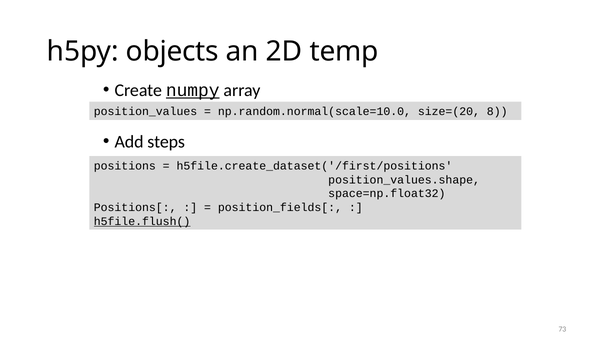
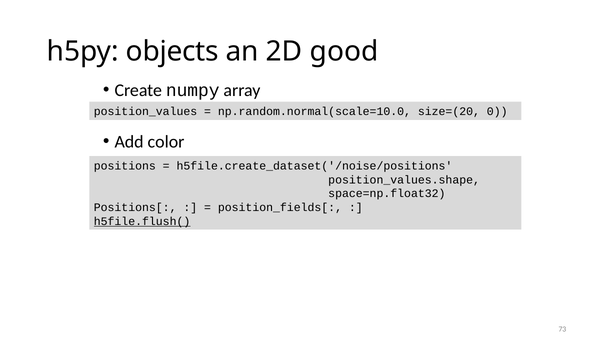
temp: temp -> good
numpy underline: present -> none
8: 8 -> 0
steps: steps -> color
h5file.create_dataset('/first/positions: h5file.create_dataset('/first/positions -> h5file.create_dataset('/noise/positions
